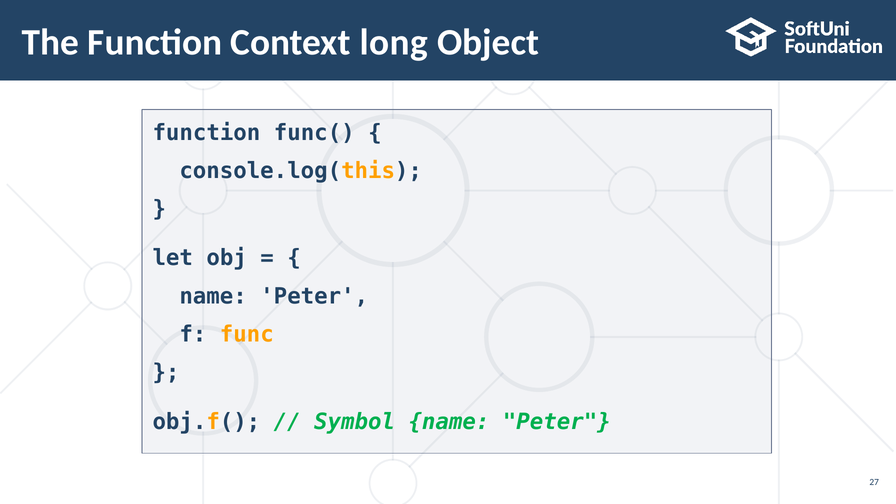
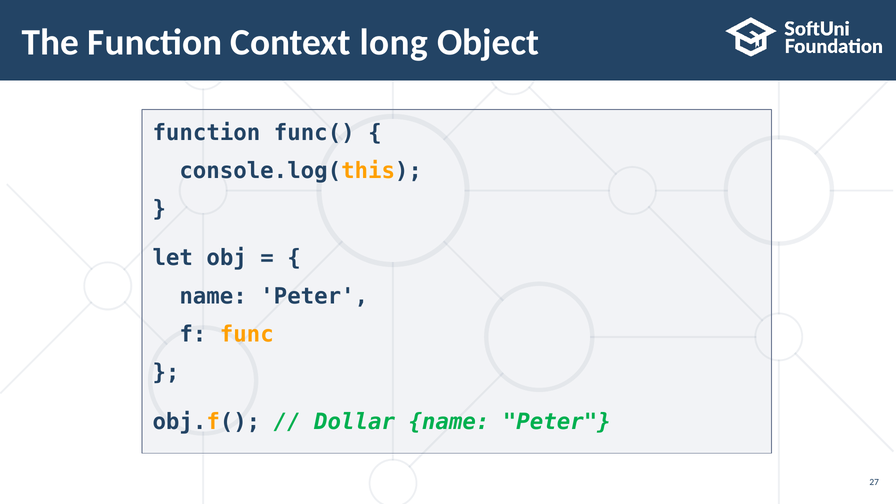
Symbol: Symbol -> Dollar
